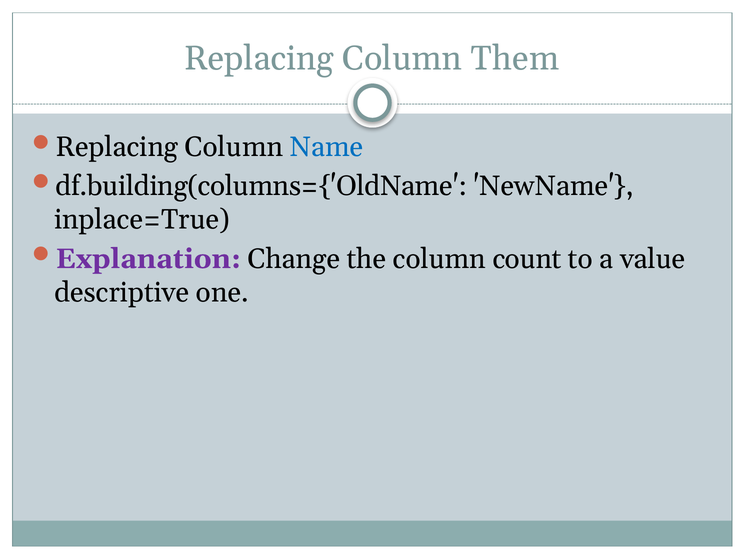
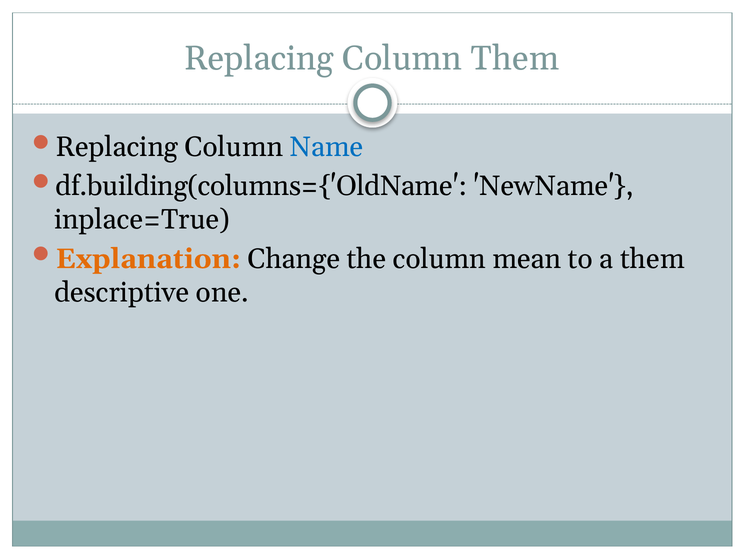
Explanation colour: purple -> orange
count: count -> mean
a value: value -> them
